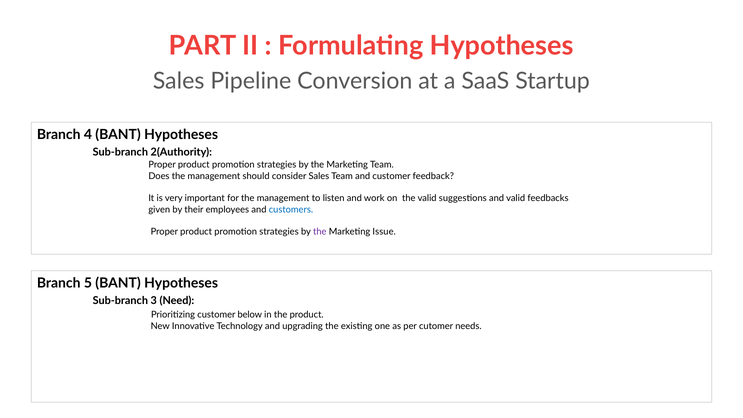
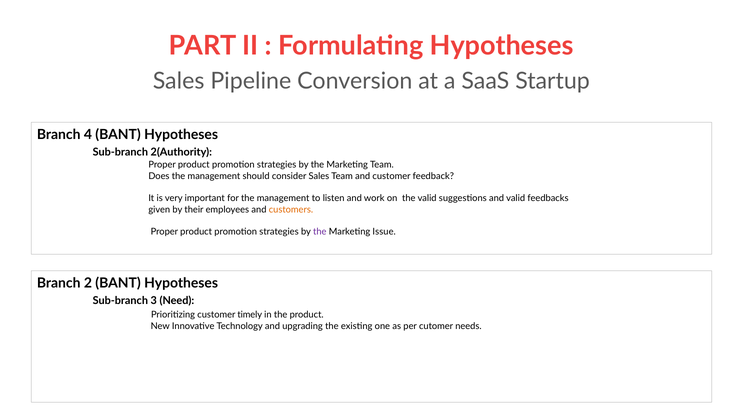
customers colour: blue -> orange
5: 5 -> 2
below: below -> timely
